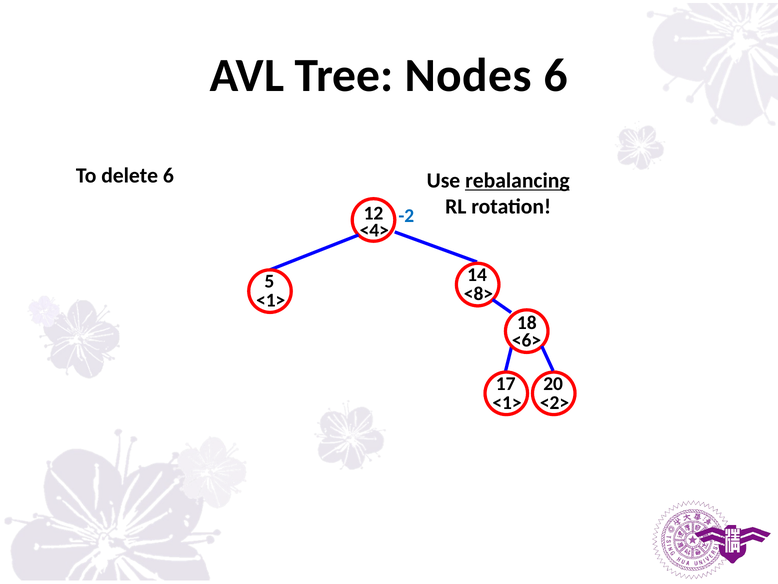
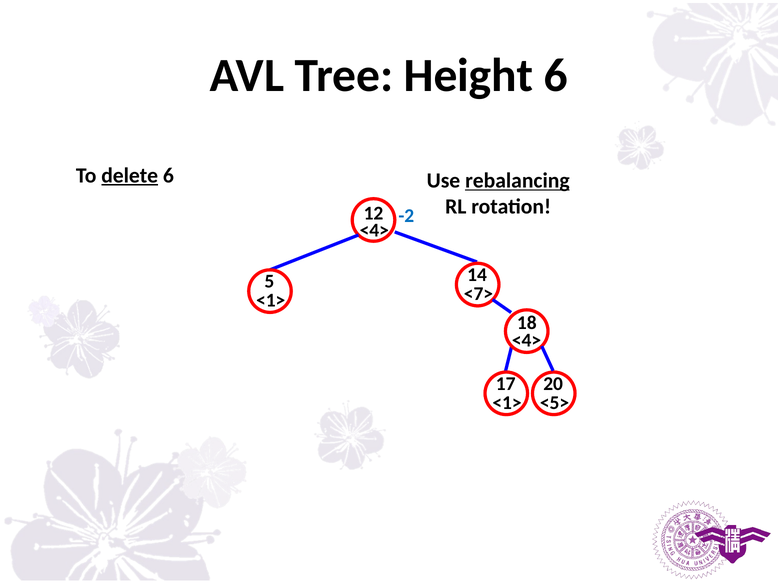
Nodes: Nodes -> Height
delete underline: none -> present
<8>: <8> -> <7>
<6> at (527, 340): <6> -> <4>
<2>: <2> -> <5>
